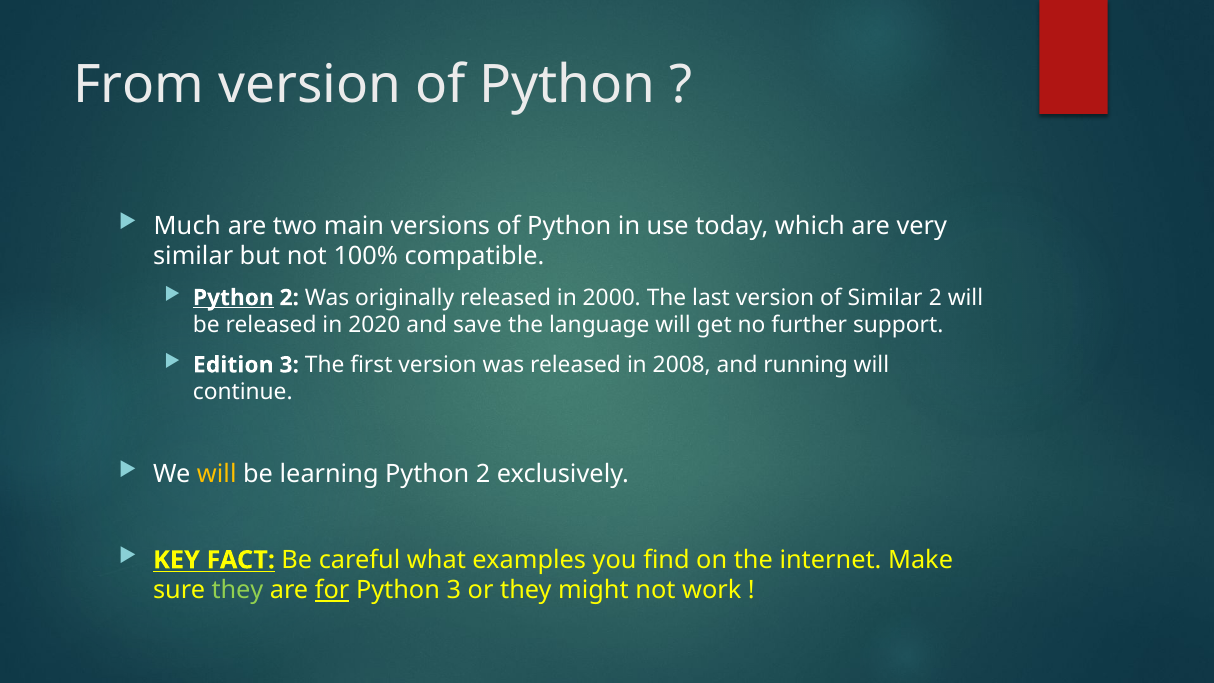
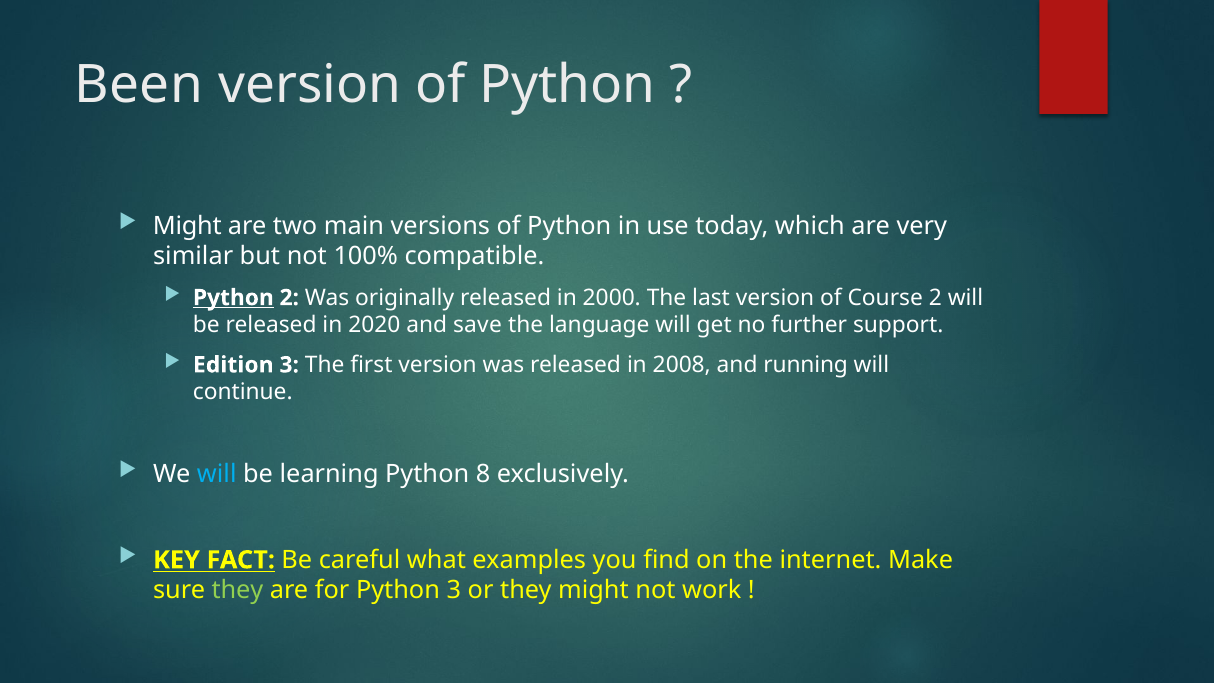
From: From -> Been
Much at (187, 226): Much -> Might
of Similar: Similar -> Course
will at (217, 474) colour: yellow -> light blue
learning Python 2: 2 -> 8
for underline: present -> none
